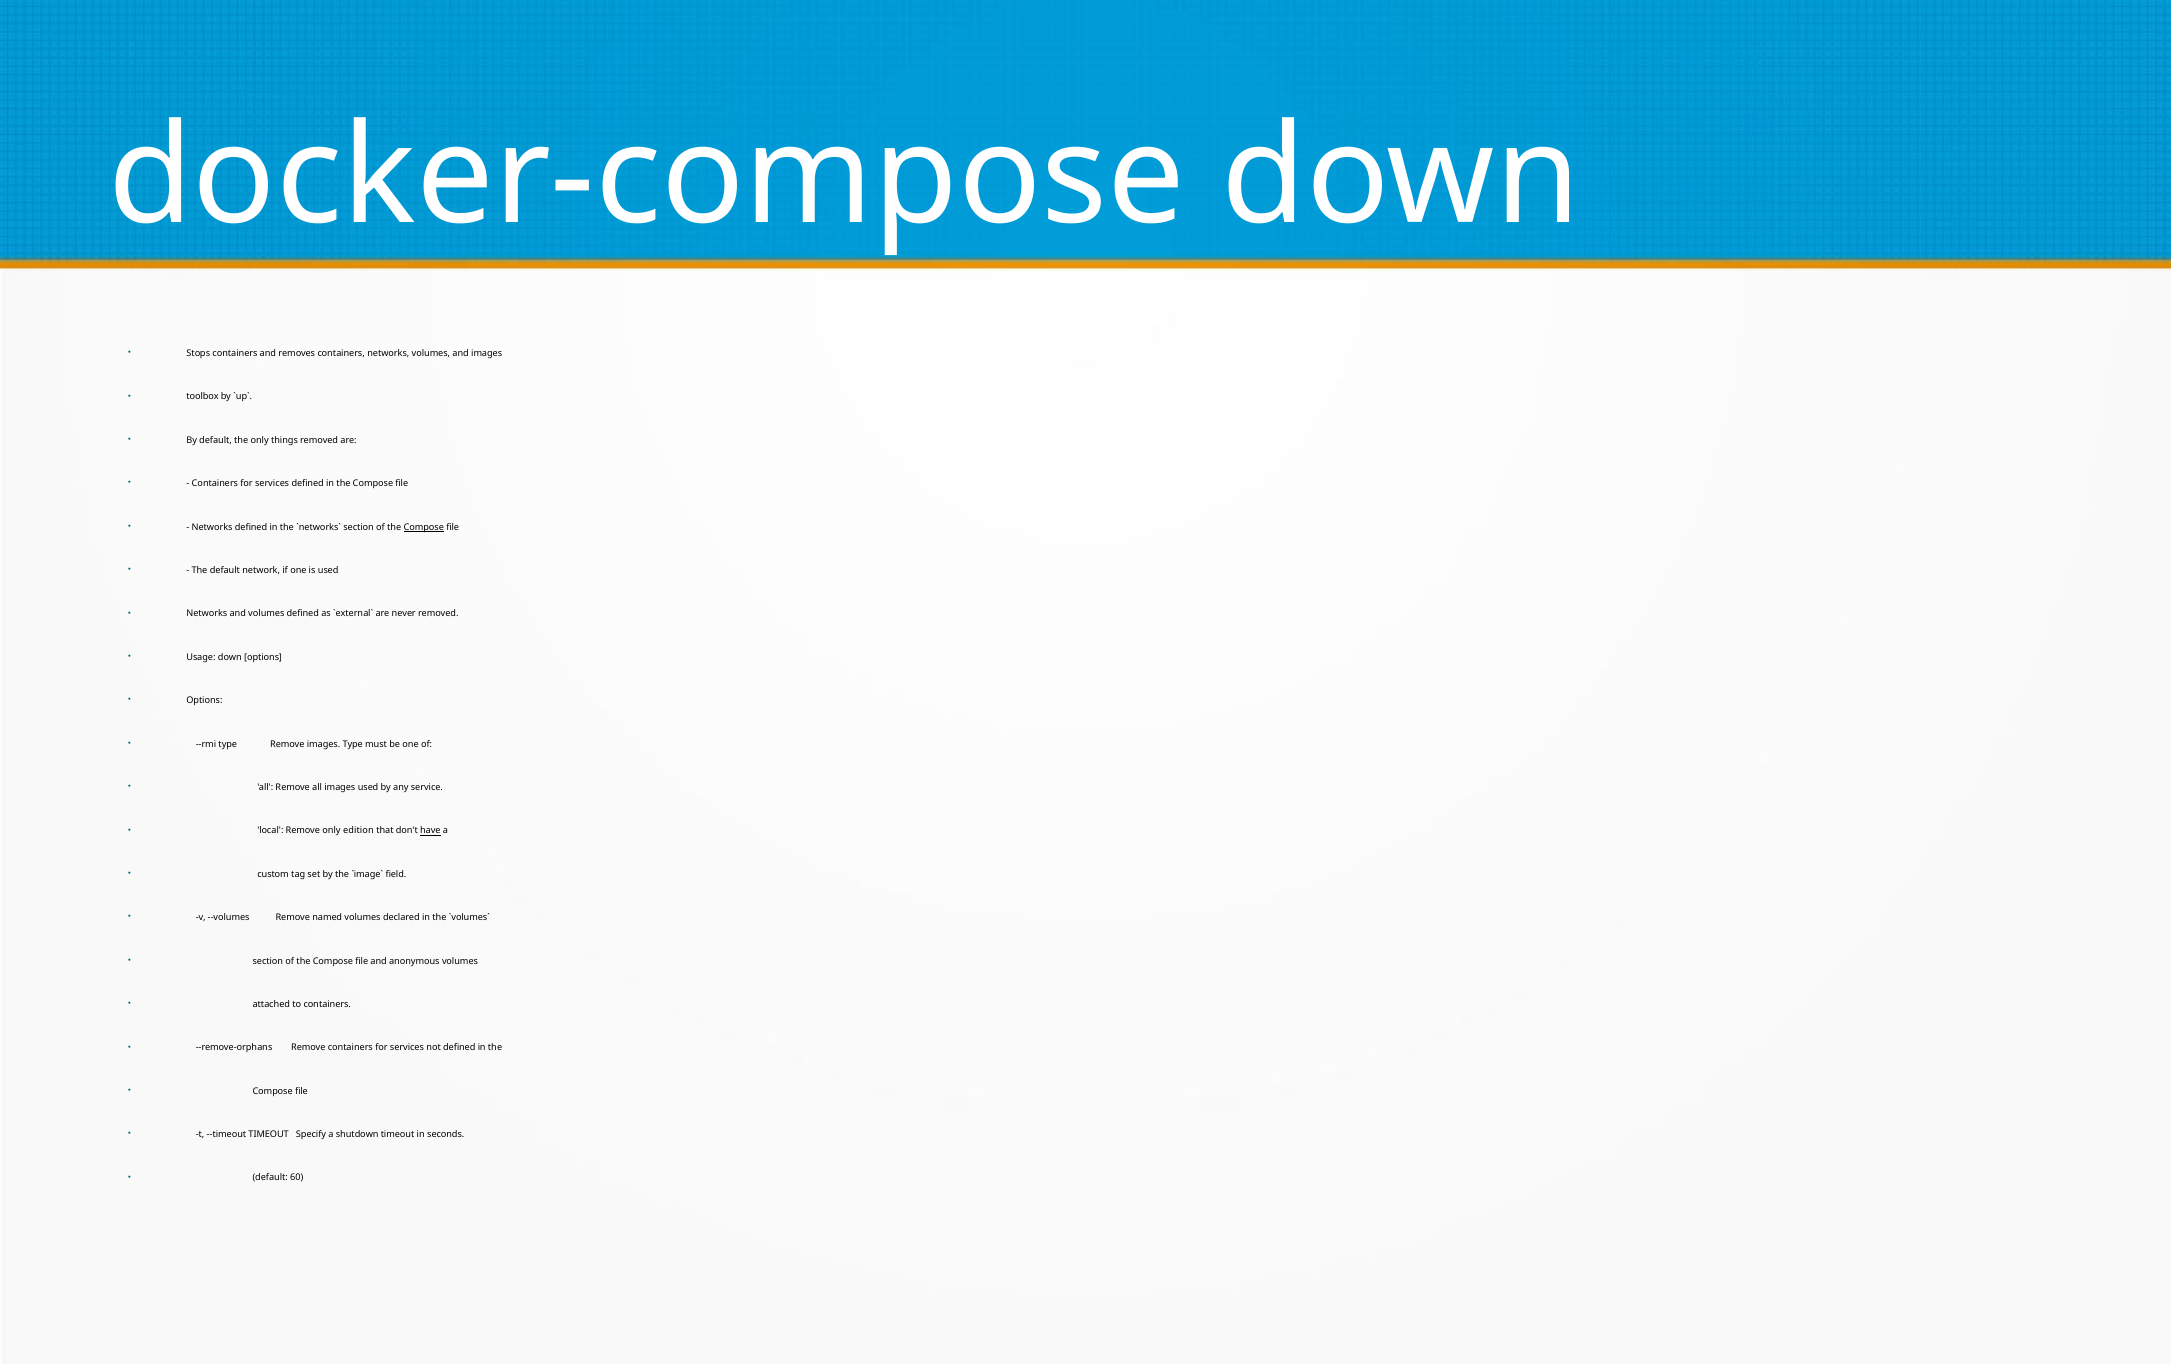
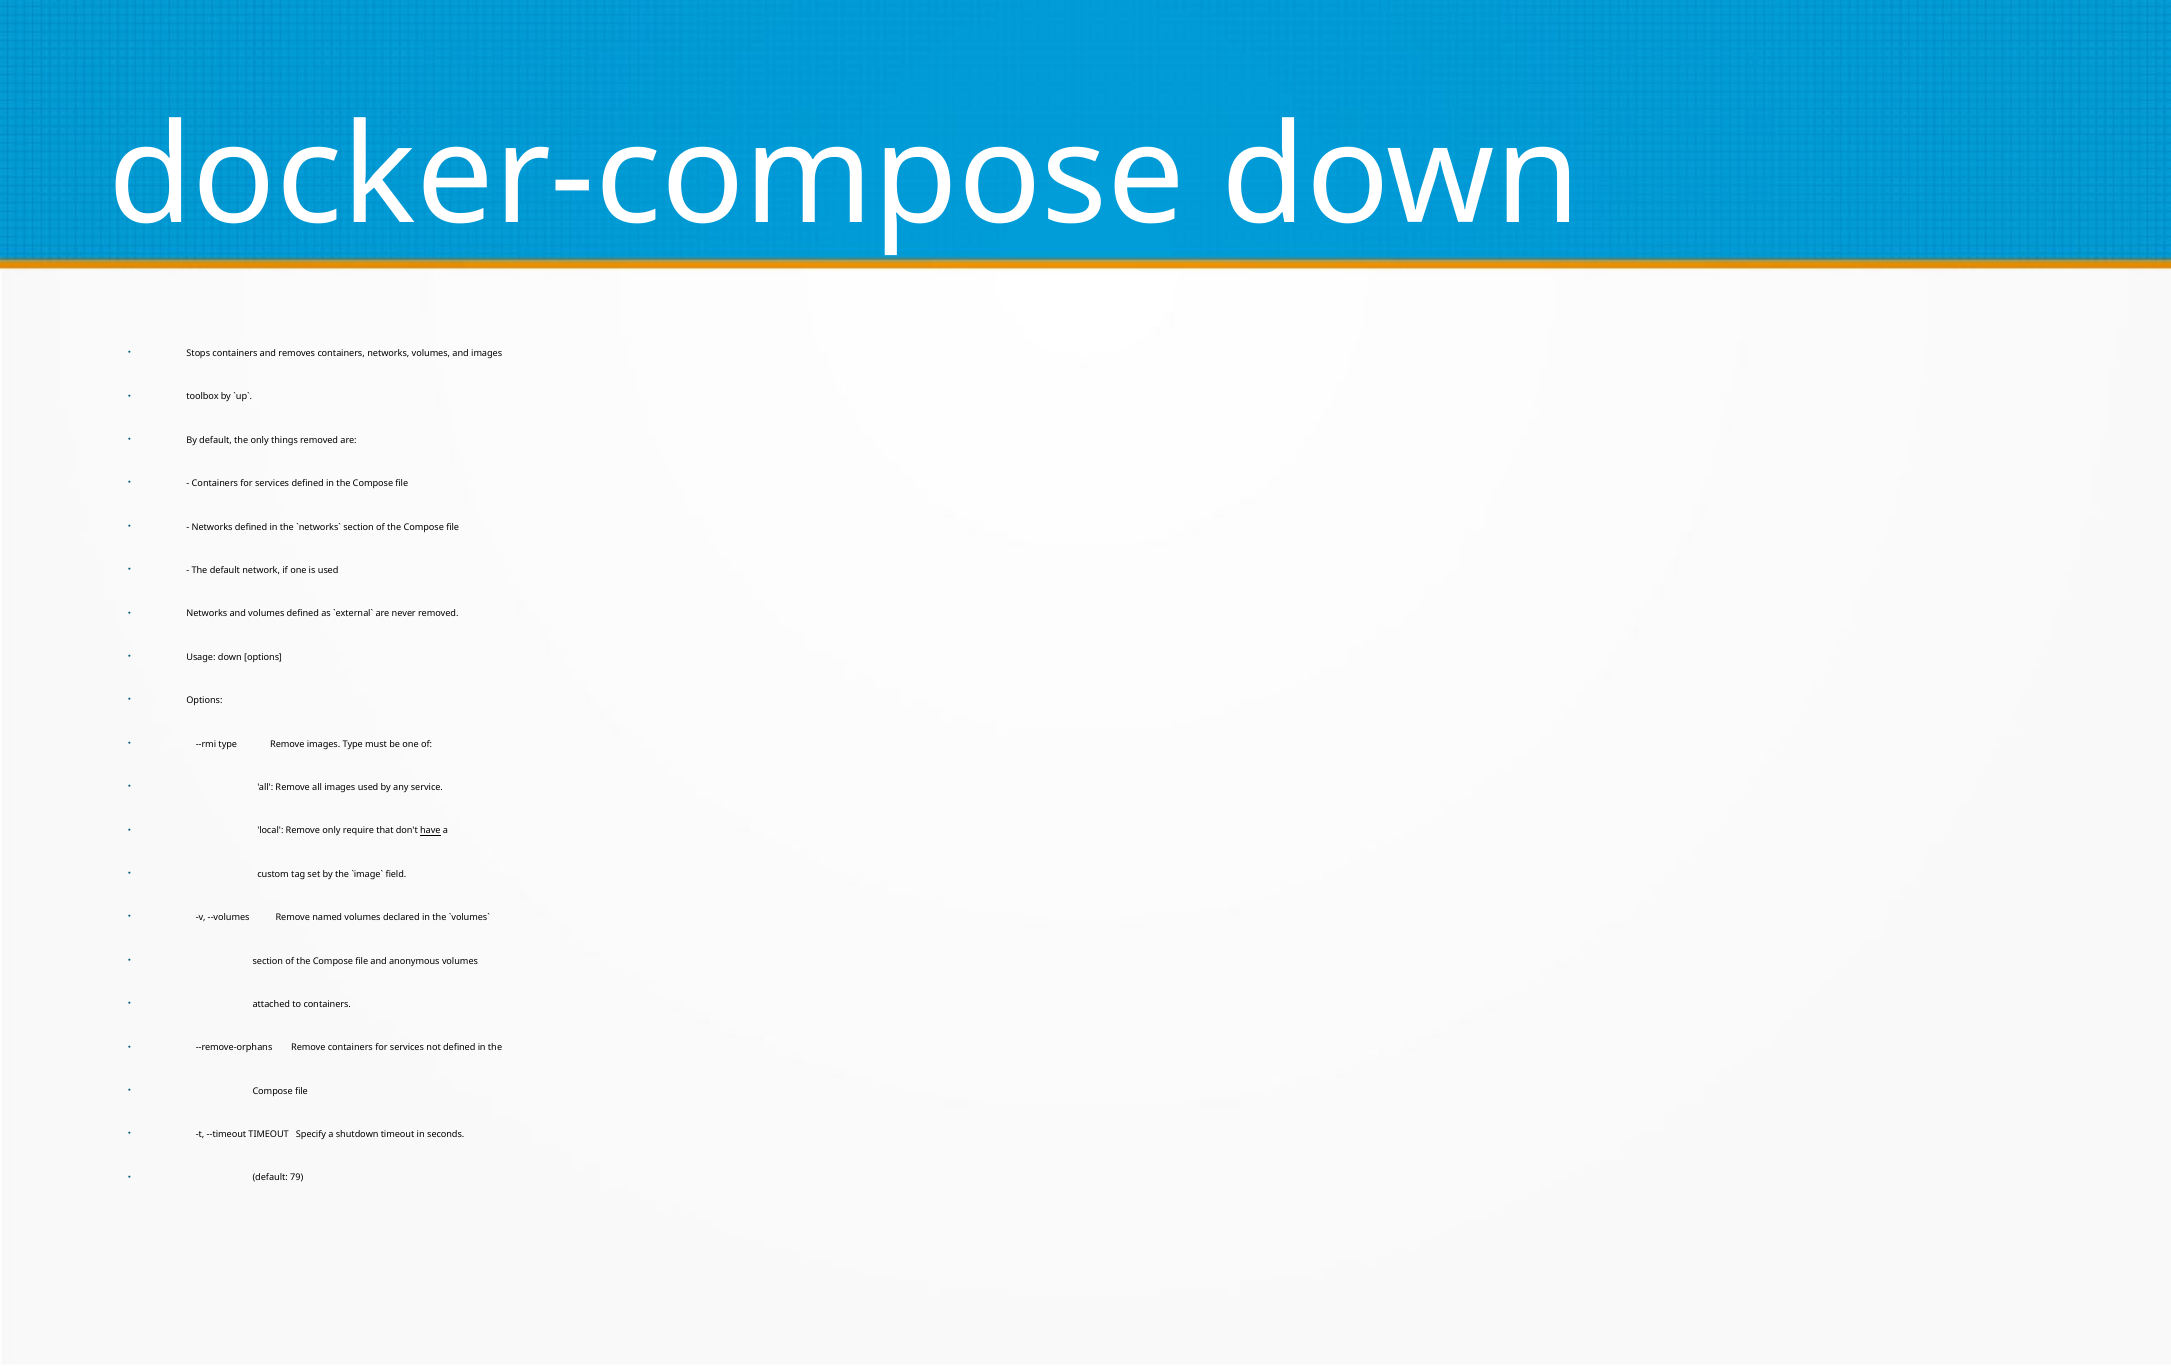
Compose at (424, 527) underline: present -> none
edition: edition -> require
60: 60 -> 79
